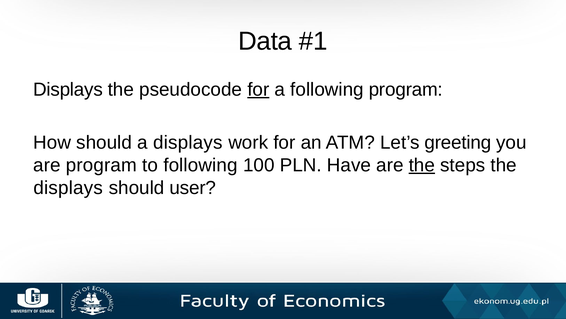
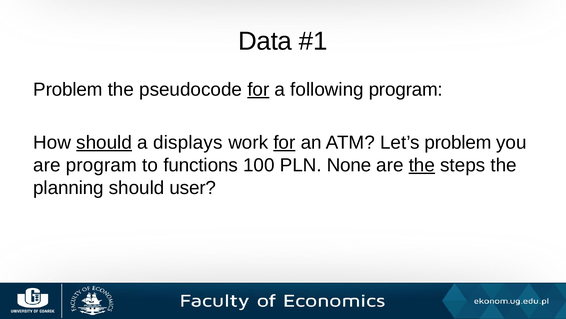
Displays at (68, 89): Displays -> Problem
should at (104, 142) underline: none -> present
for at (284, 142) underline: none -> present
Let’s greeting: greeting -> problem
to following: following -> functions
Have: Have -> None
displays at (68, 188): displays -> planning
